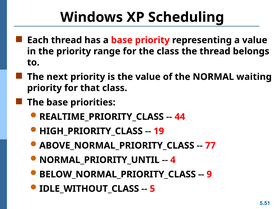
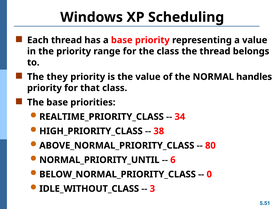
next: next -> they
waiting: waiting -> handles
44: 44 -> 34
19: 19 -> 38
77: 77 -> 80
4: 4 -> 6
9: 9 -> 0
5: 5 -> 3
